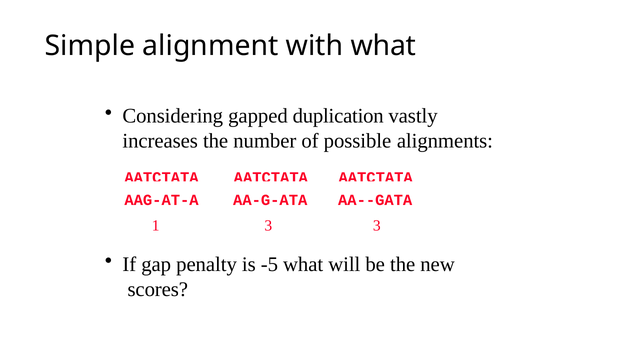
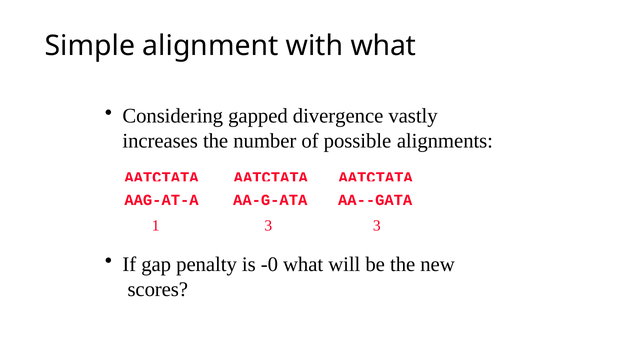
duplication: duplication -> divergence
-5: -5 -> -0
